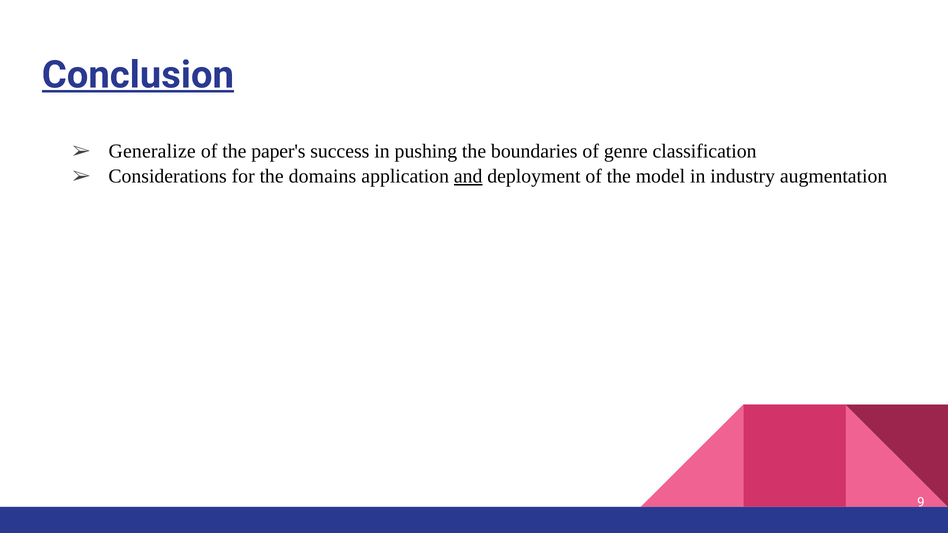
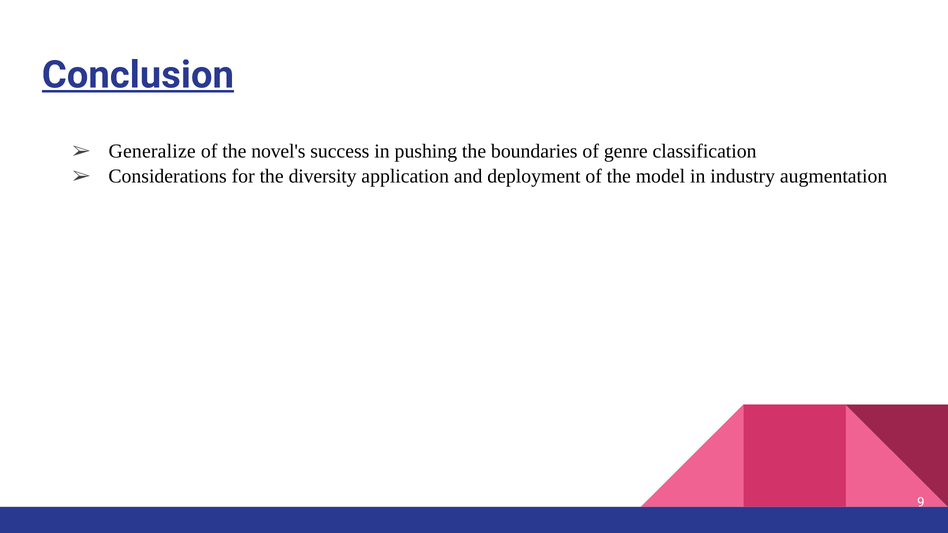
paper's: paper's -> novel's
domains: domains -> diversity
and underline: present -> none
